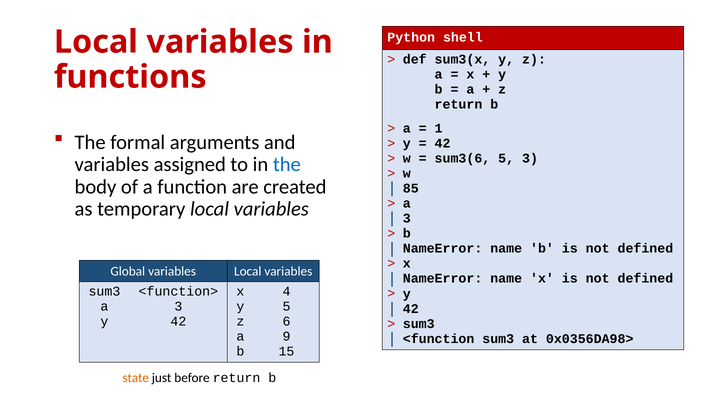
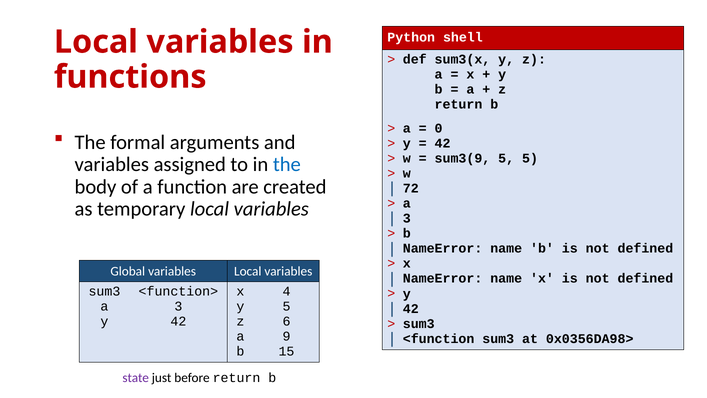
1: 1 -> 0
sum3(6: sum3(6 -> sum3(9
5 3: 3 -> 5
85: 85 -> 72
state colour: orange -> purple
